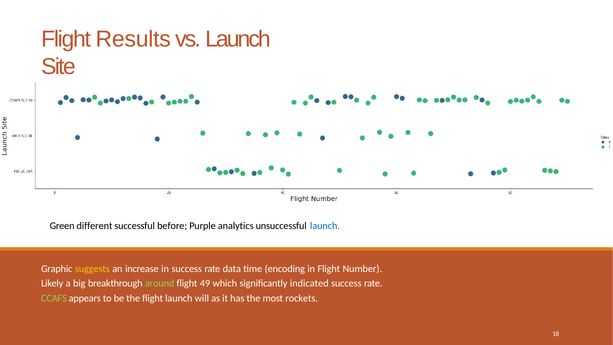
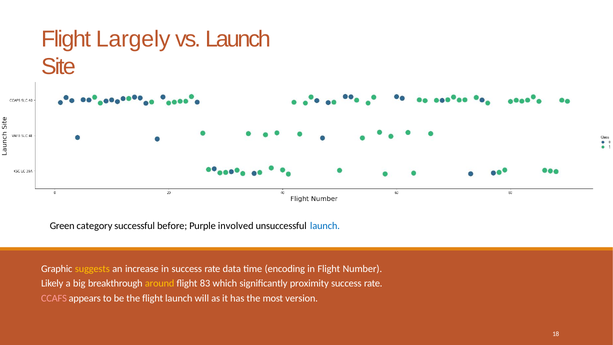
Results: Results -> Largely
different: different -> category
analytics: analytics -> involved
around colour: light green -> yellow
49: 49 -> 83
indicated: indicated -> proximity
CCAFS colour: light green -> pink
rockets: rockets -> version
